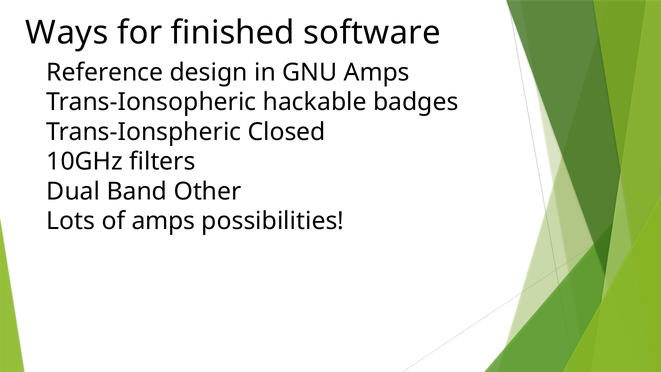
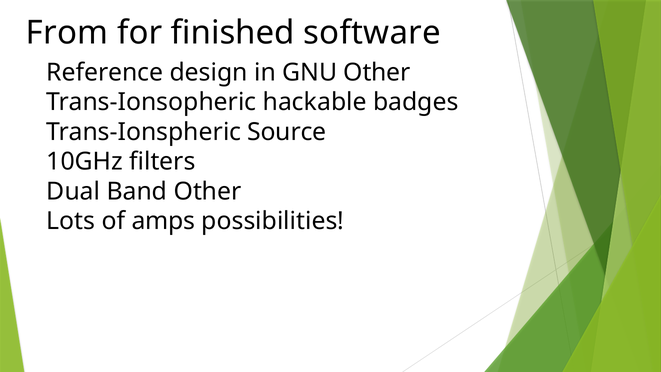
Ways: Ways -> From
GNU Amps: Amps -> Other
Closed: Closed -> Source
